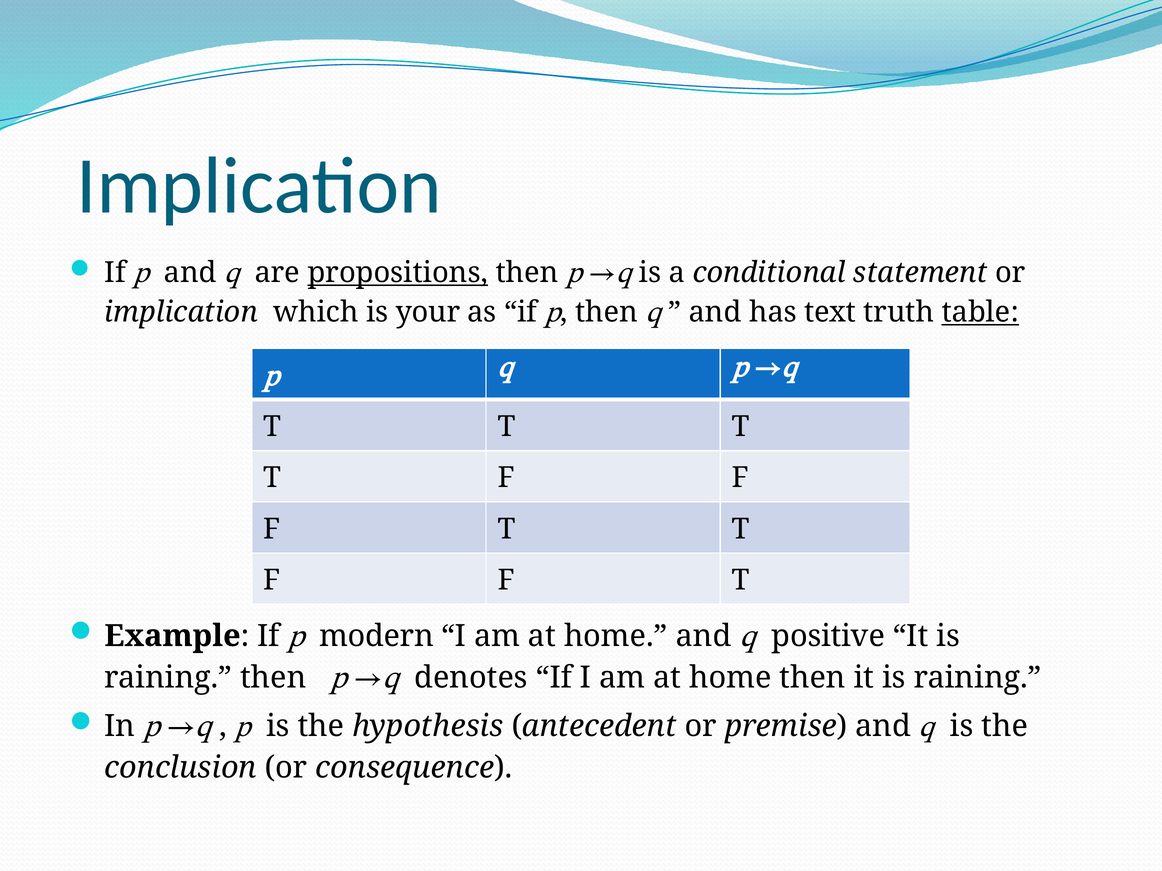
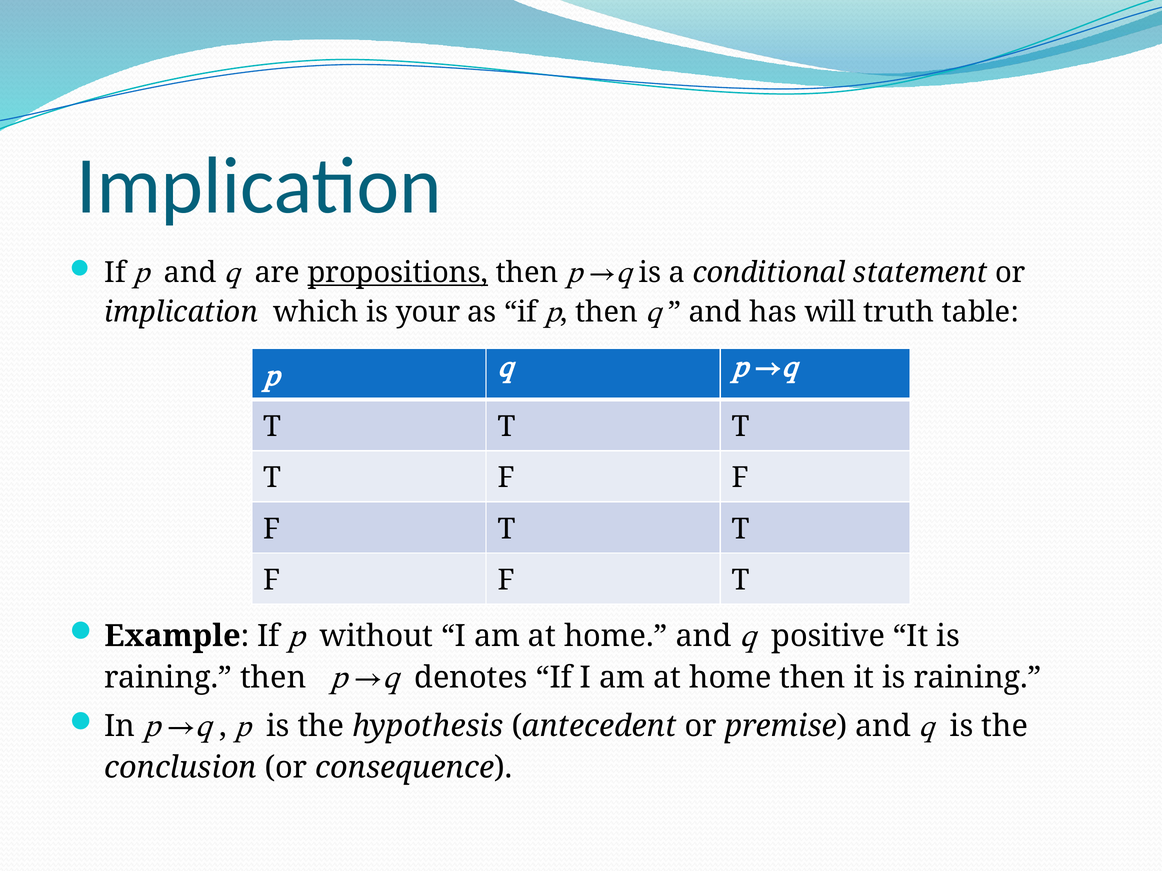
text: text -> will
table underline: present -> none
modern: modern -> without
